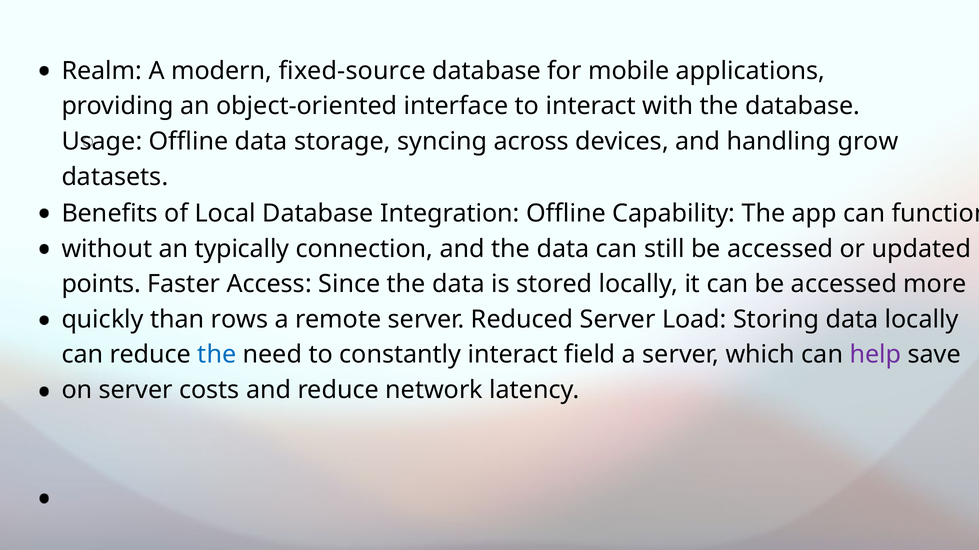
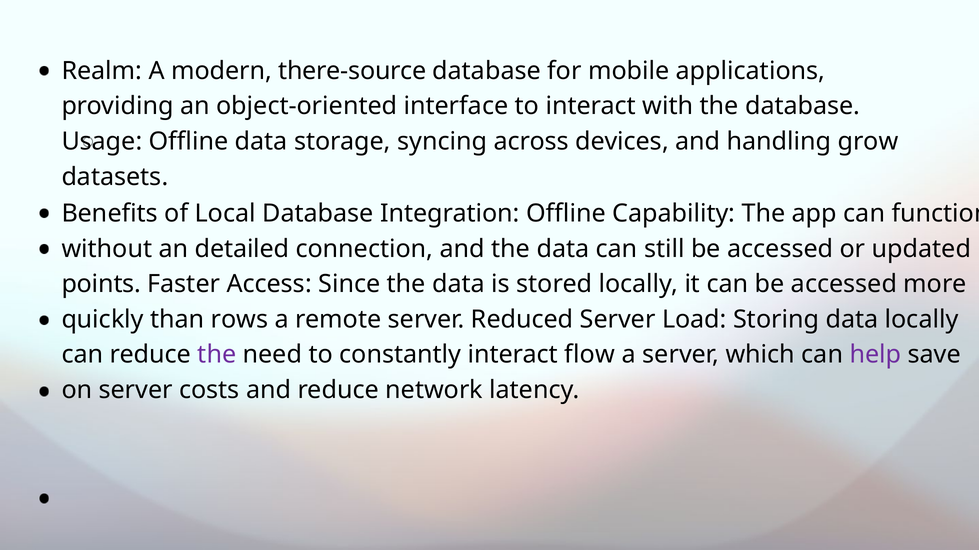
fixed-source: fixed-source -> there-source
typically: typically -> detailed
the at (217, 355) colour: blue -> purple
field: field -> flow
